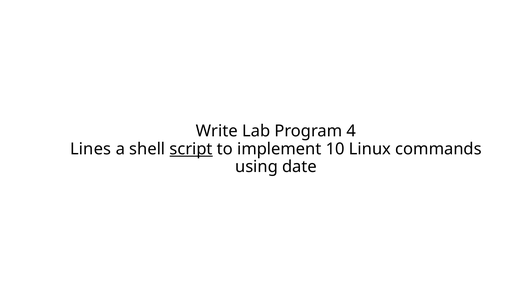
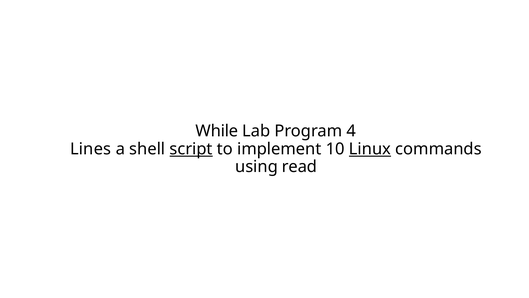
Write: Write -> While
Linux underline: none -> present
date: date -> read
